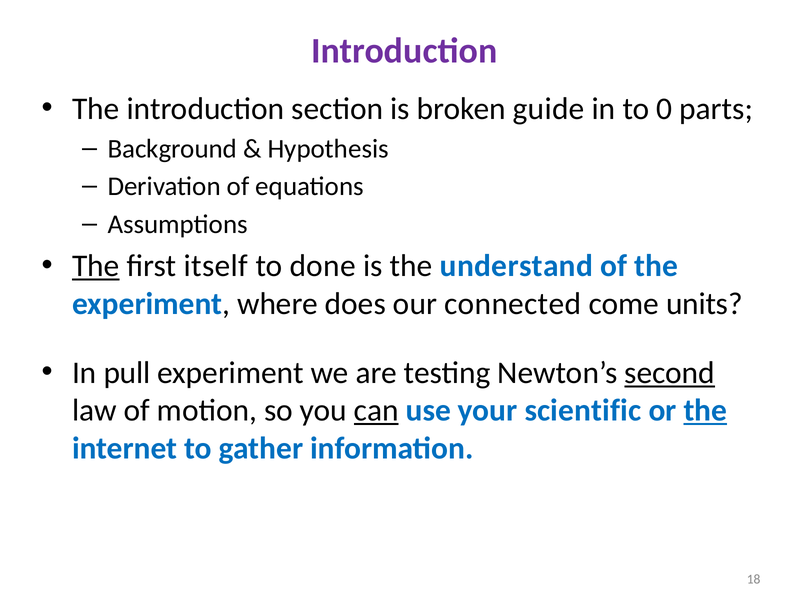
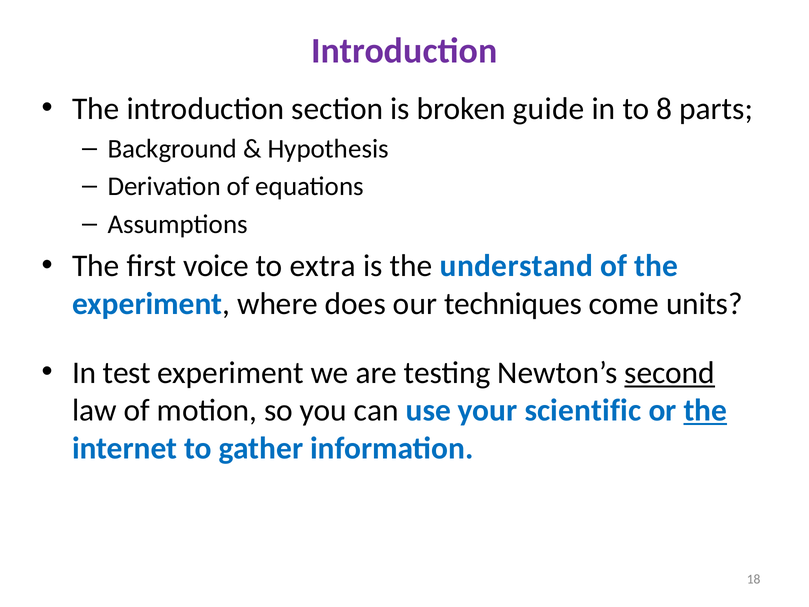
0: 0 -> 8
The at (96, 266) underline: present -> none
itself: itself -> voice
done: done -> extra
connected: connected -> techniques
pull: pull -> test
can underline: present -> none
